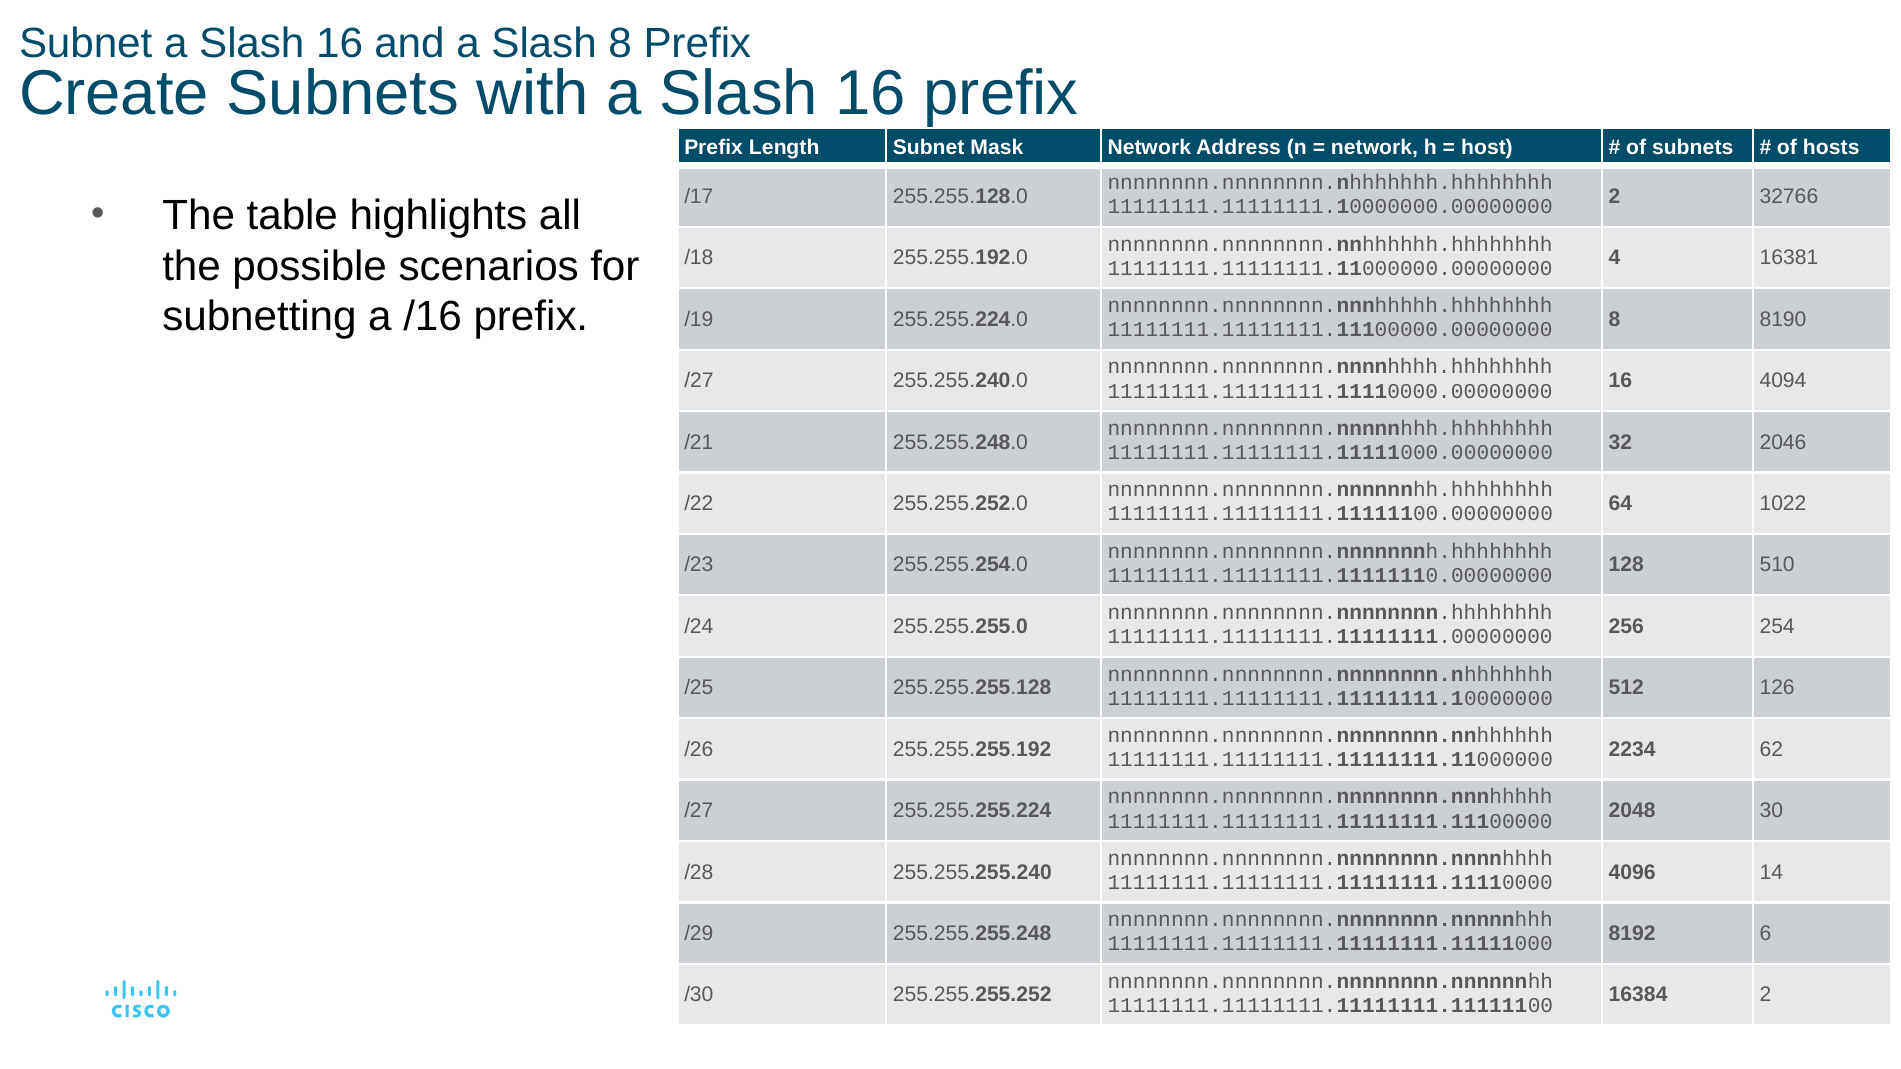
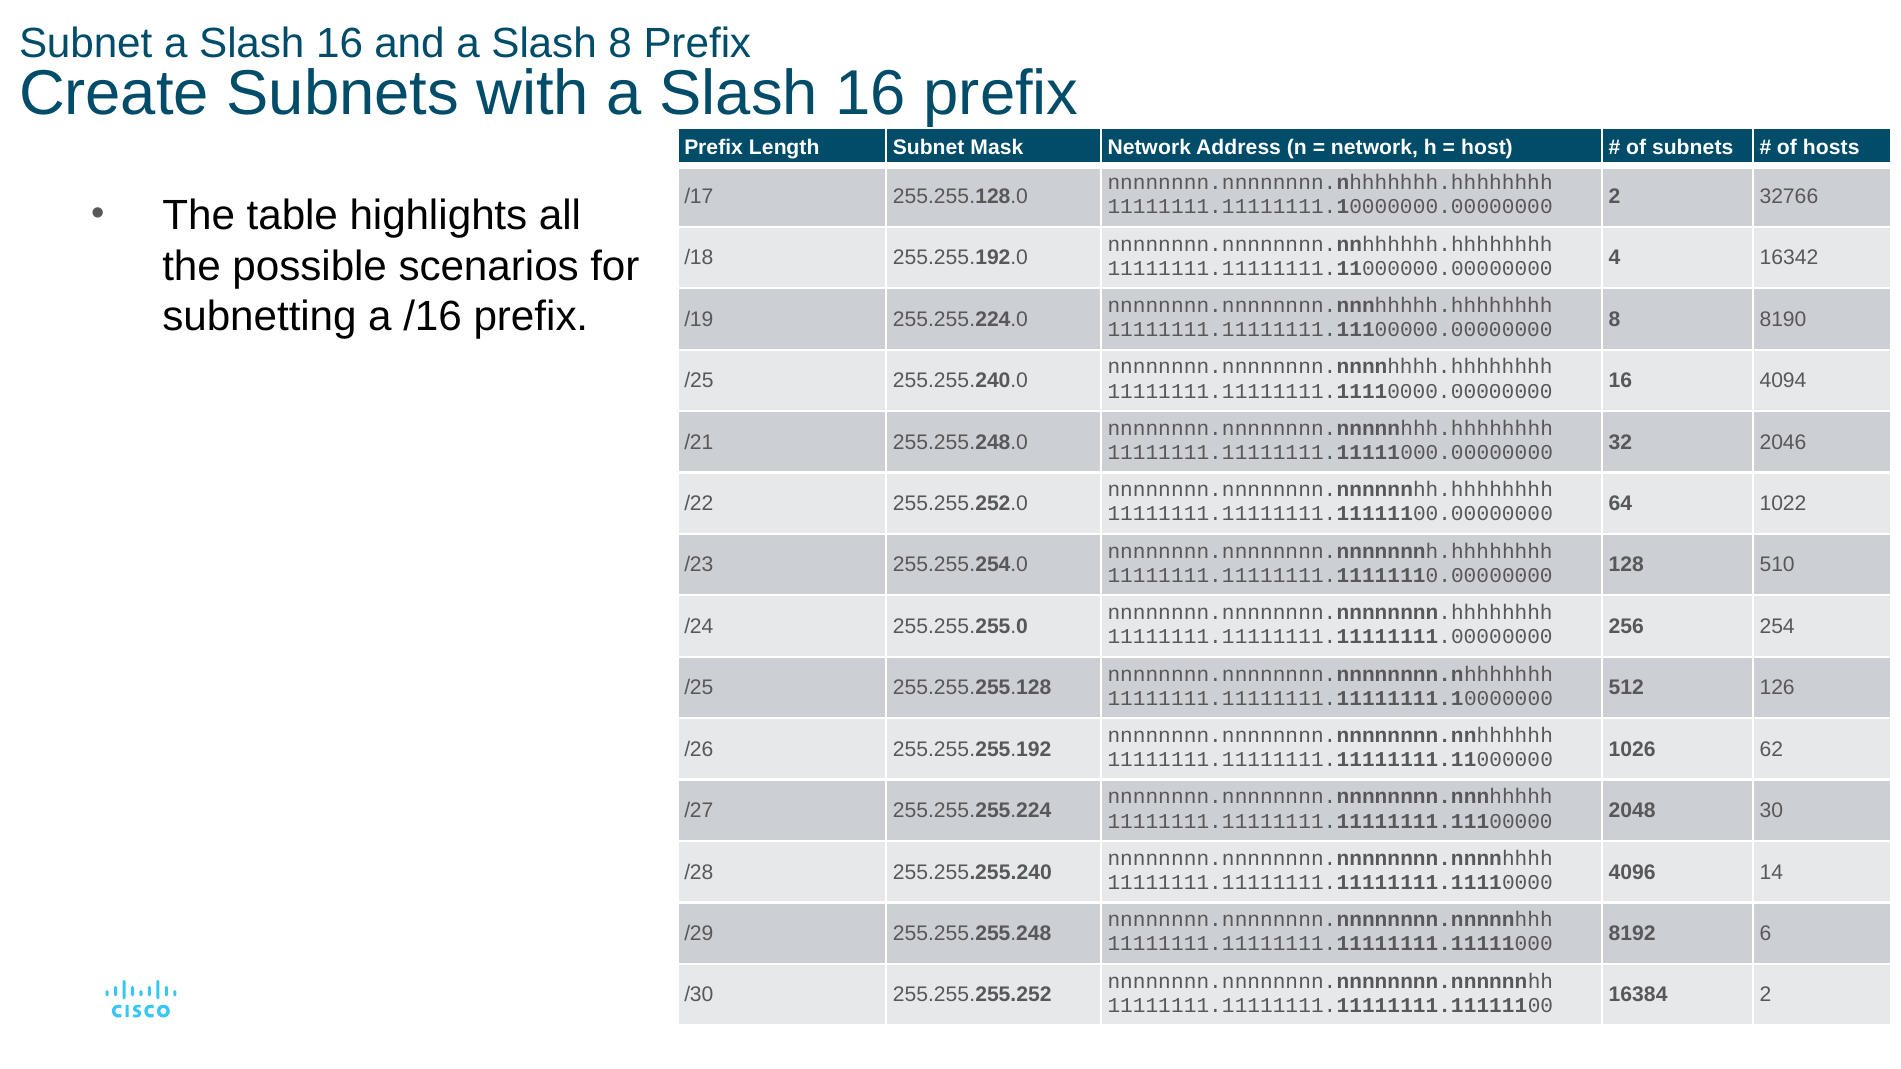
16381: 16381 -> 16342
/27 at (699, 381): /27 -> /25
2234: 2234 -> 1026
